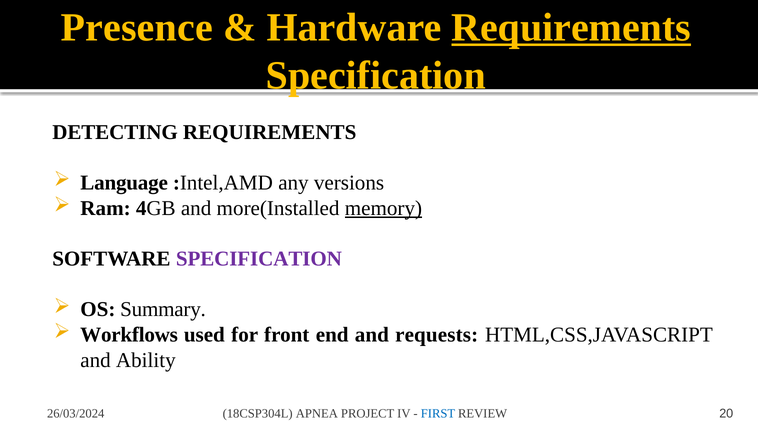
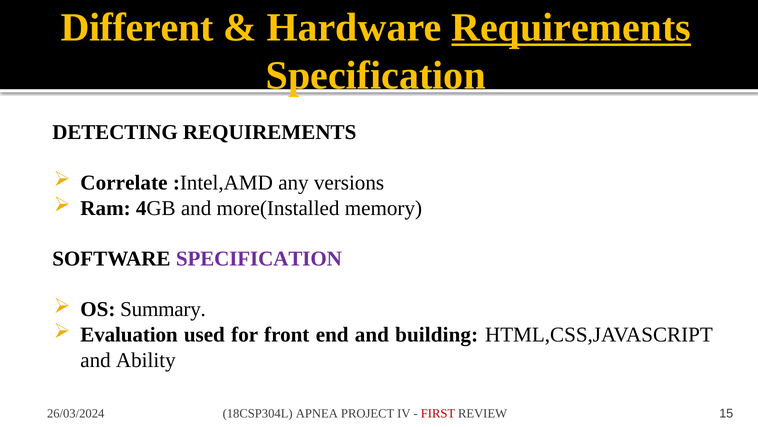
Presence: Presence -> Different
Language: Language -> Correlate
memory underline: present -> none
Workflows: Workflows -> Evaluation
requests: requests -> building
FIRST colour: blue -> red
20: 20 -> 15
